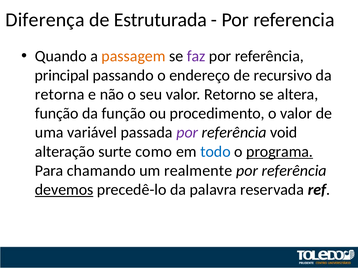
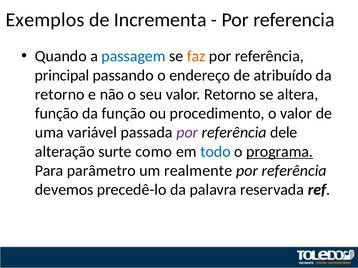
Diferença: Diferença -> Exemplos
Estruturada: Estruturada -> Incrementa
passagem colour: orange -> blue
faz colour: purple -> orange
recursivo: recursivo -> atribuído
retorna at (60, 95): retorna -> retorno
void: void -> dele
chamando: chamando -> parâmetro
devemos underline: present -> none
